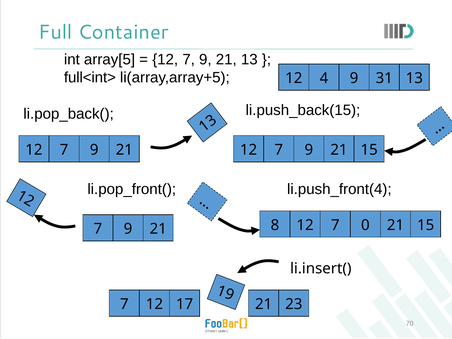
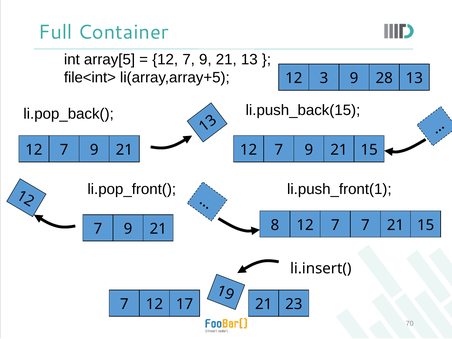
full<int>: full<int> -> file<int>
12 4: 4 -> 3
31: 31 -> 28
li.push_front(4: li.push_front(4 -> li.push_front(1
7 0: 0 -> 7
